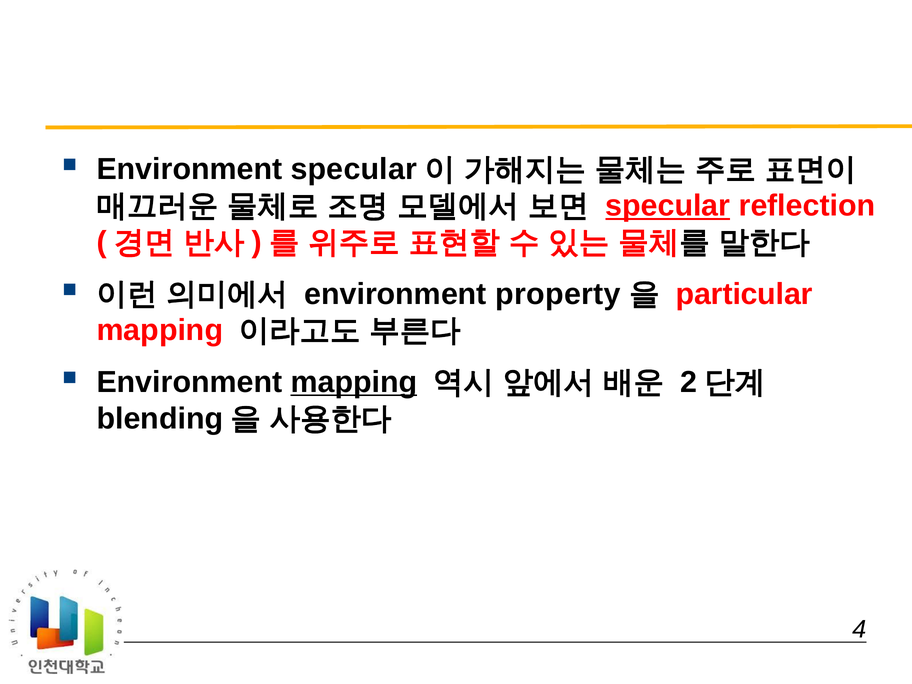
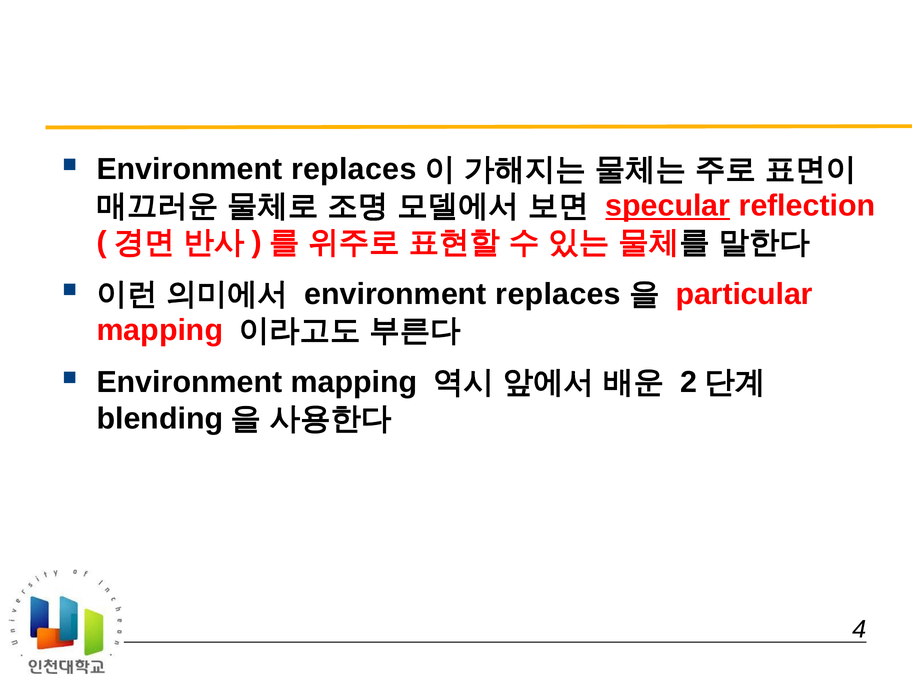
specular at (354, 169): specular -> replaces
property at (558, 294): property -> replaces
mapping at (354, 382) underline: present -> none
